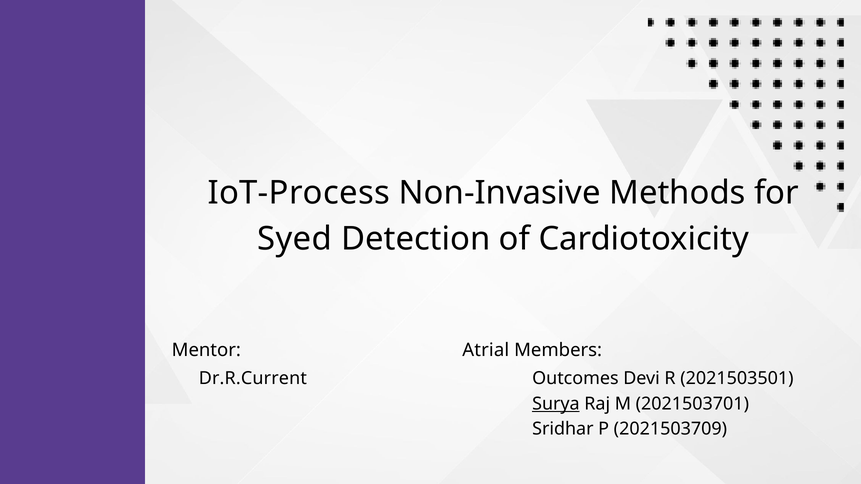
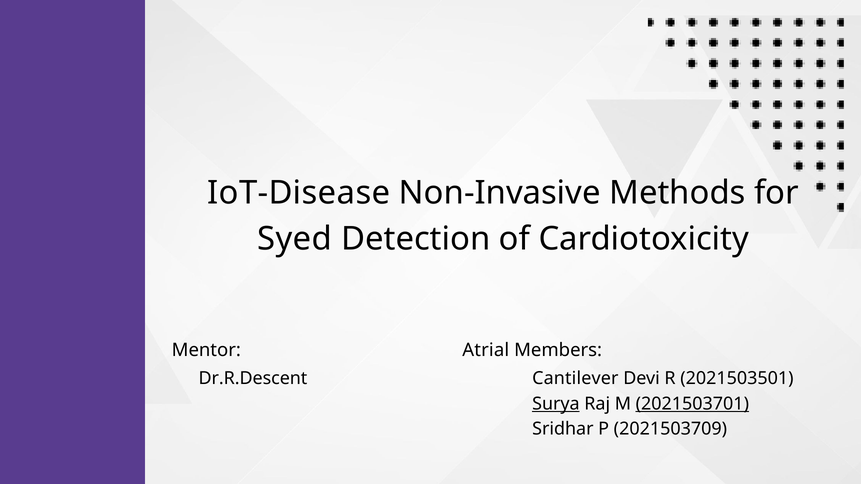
IoT-Process: IoT-Process -> IoT-Disease
Dr.R.Current: Dr.R.Current -> Dr.R.Descent
Outcomes: Outcomes -> Cantilever
2021503701 underline: none -> present
